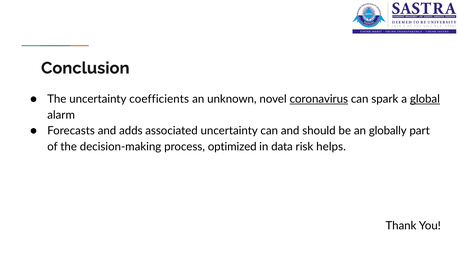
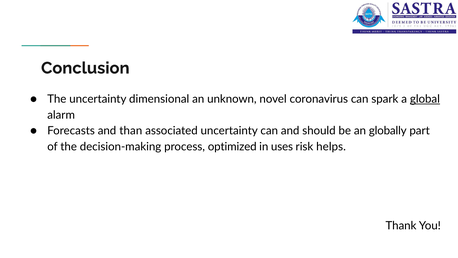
coefficients: coefficients -> dimensional
coronavirus underline: present -> none
adds: adds -> than
data: data -> uses
